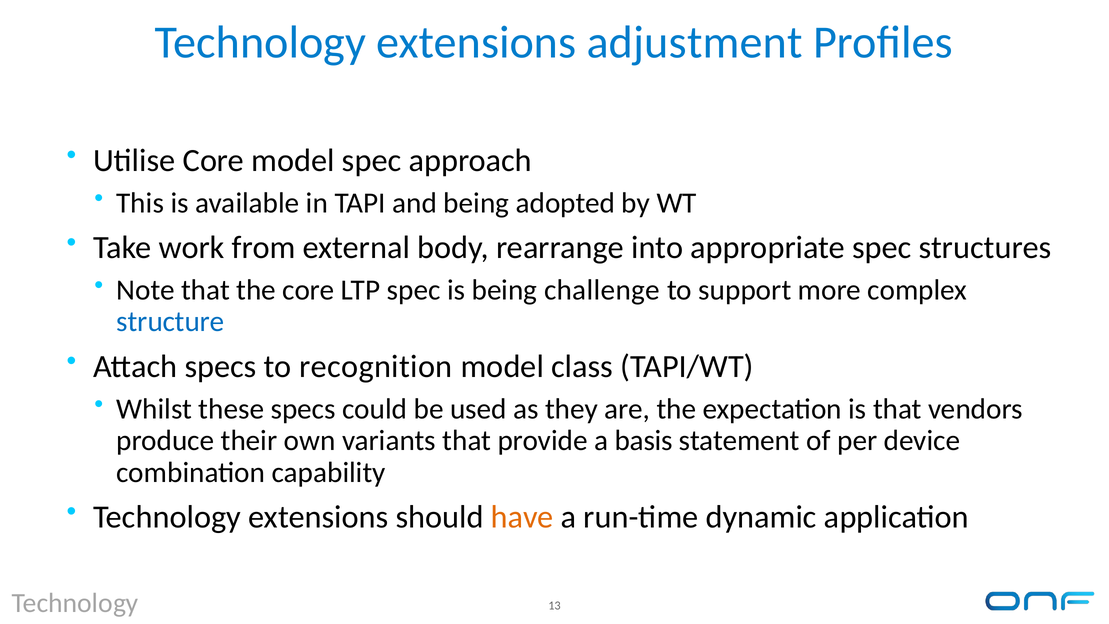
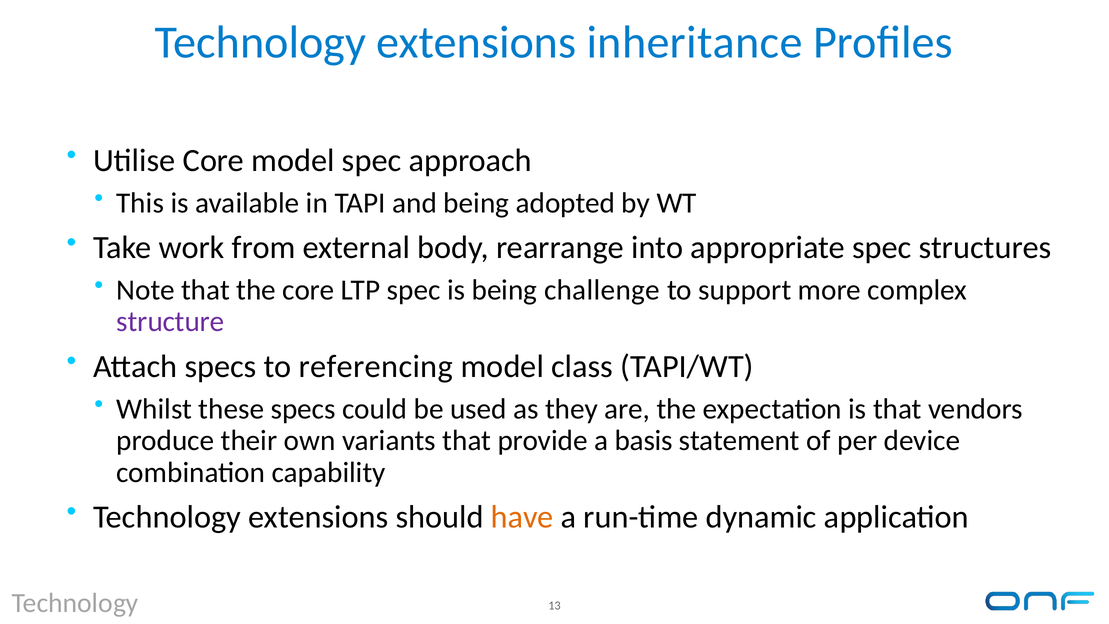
adjustment: adjustment -> inheritance
structure colour: blue -> purple
recognition: recognition -> referencing
